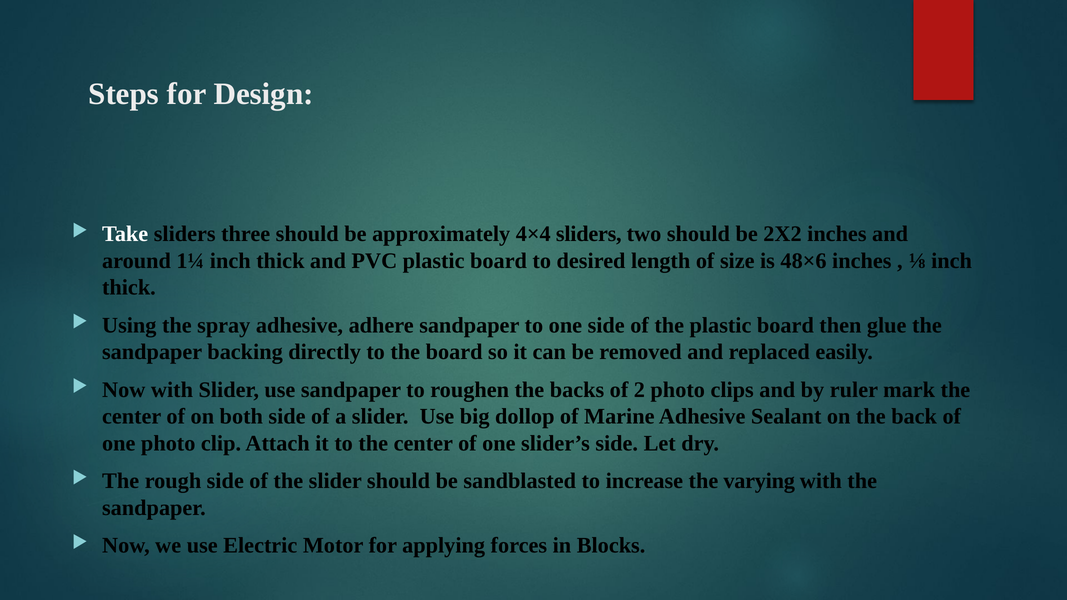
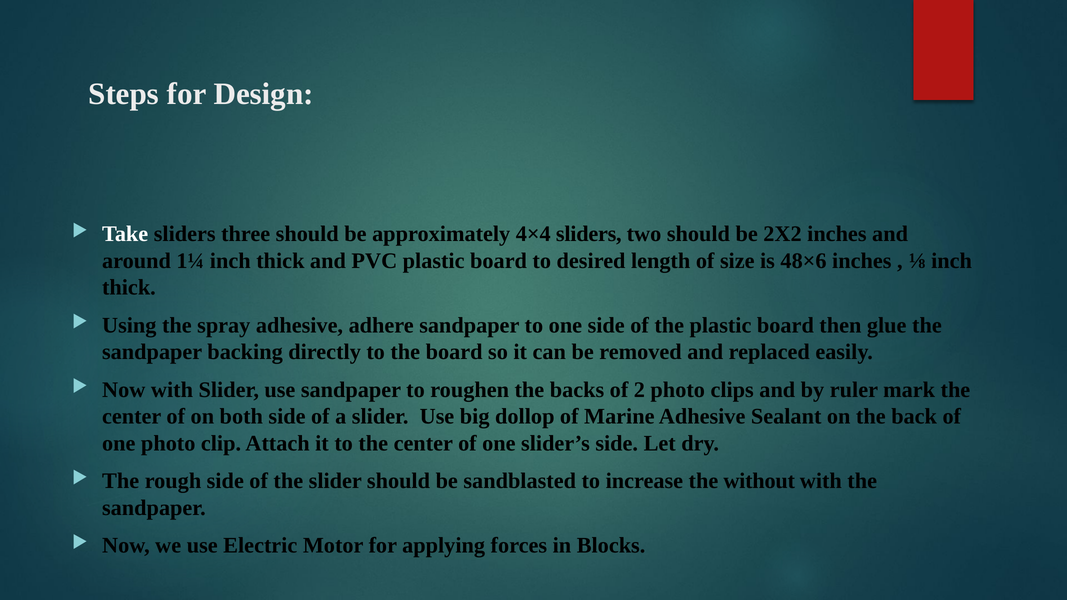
varying: varying -> without
